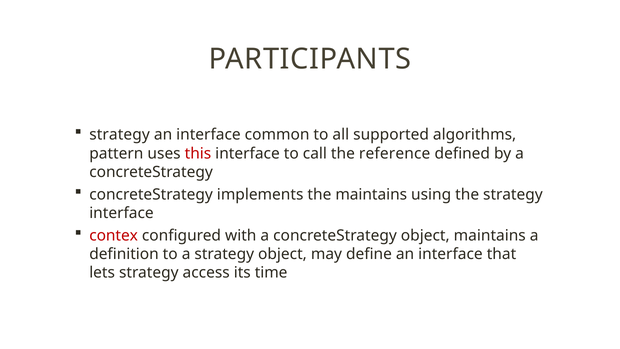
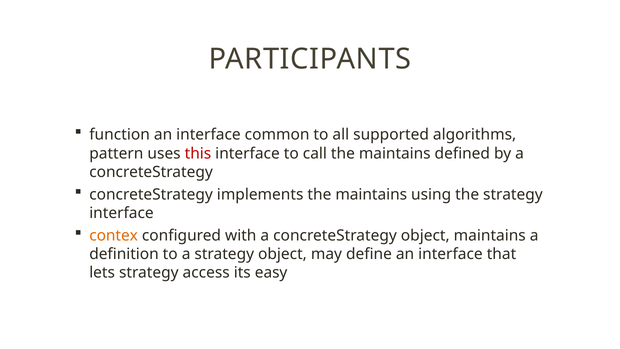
strategy at (120, 135): strategy -> function
call the reference: reference -> maintains
contex colour: red -> orange
time: time -> easy
